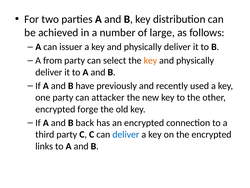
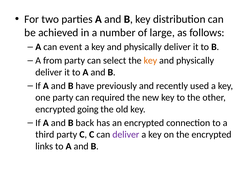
issuer: issuer -> event
attacker: attacker -> required
forge: forge -> going
deliver at (126, 134) colour: blue -> purple
